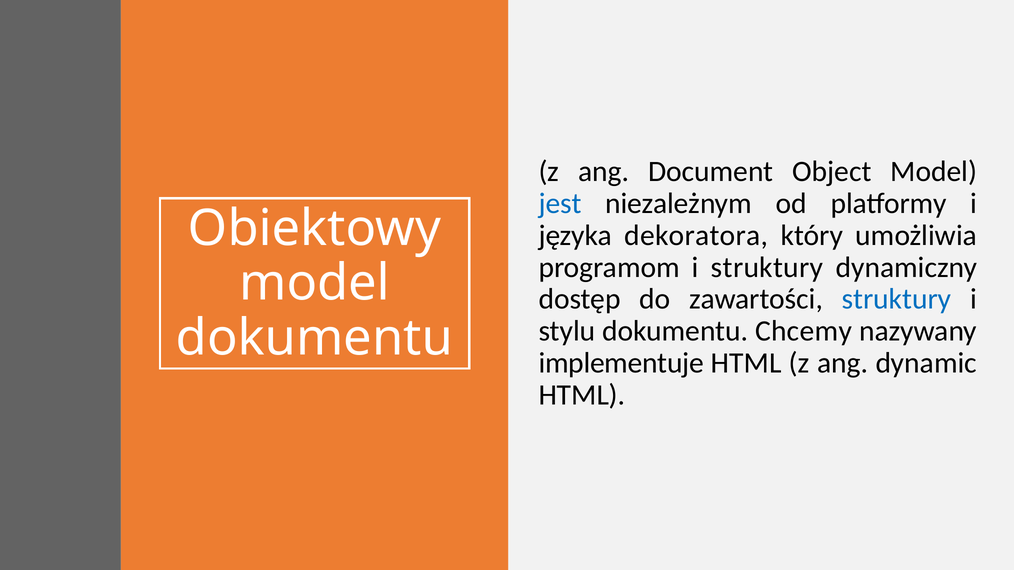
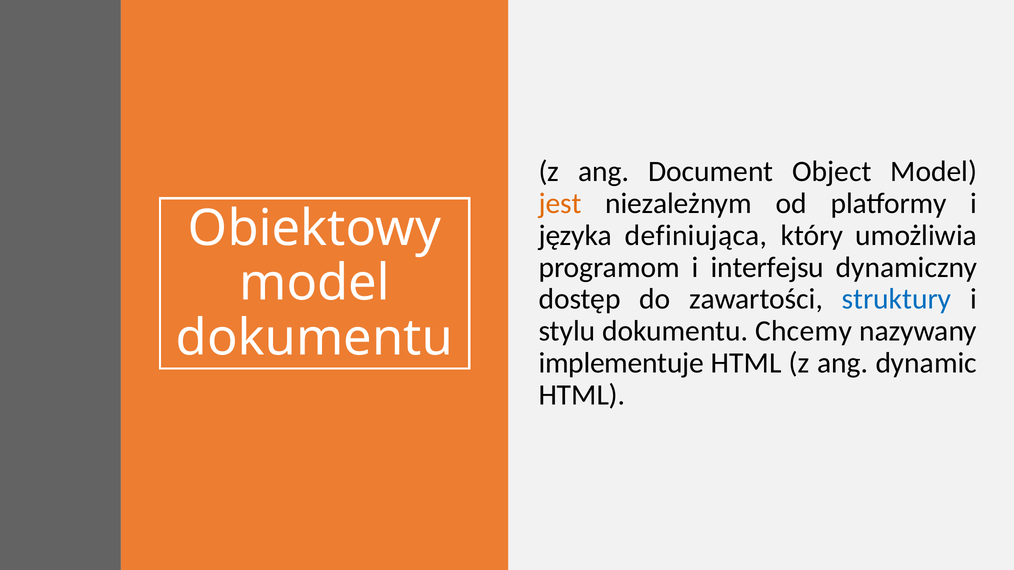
jest colour: blue -> orange
dekoratora: dekoratora -> definiująca
i struktury: struktury -> interfejsu
